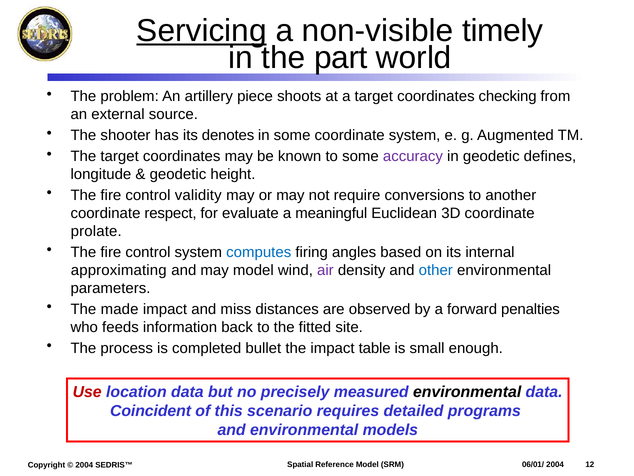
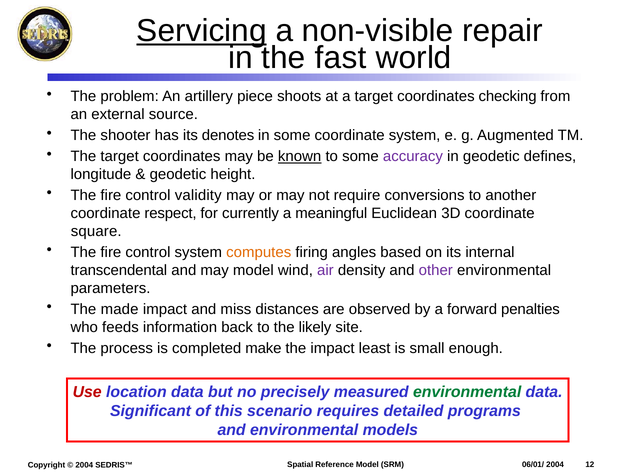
timely: timely -> repair
part: part -> fast
known underline: none -> present
evaluate: evaluate -> currently
prolate: prolate -> square
computes colour: blue -> orange
approximating: approximating -> transcendental
other colour: blue -> purple
fitted: fitted -> likely
bullet: bullet -> make
table: table -> least
environmental at (467, 392) colour: black -> green
Coincident: Coincident -> Significant
